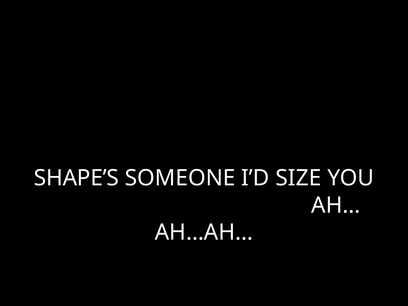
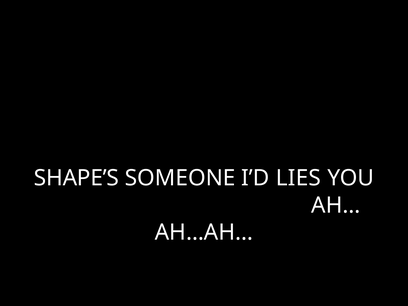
SIZE: SIZE -> LIES
